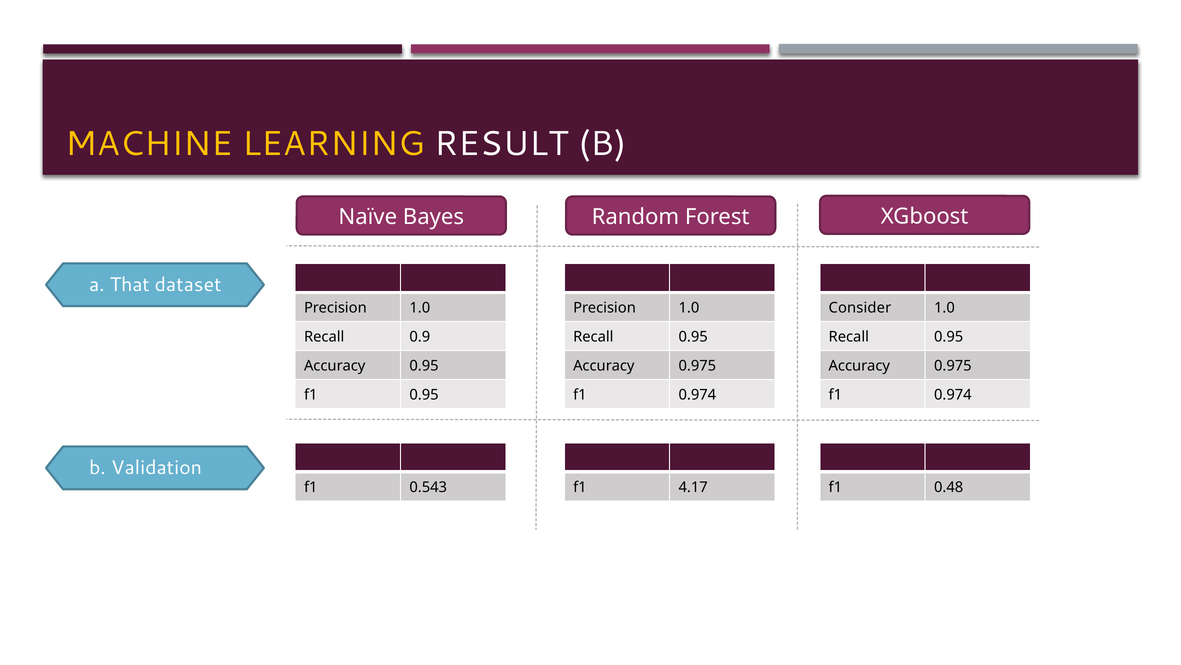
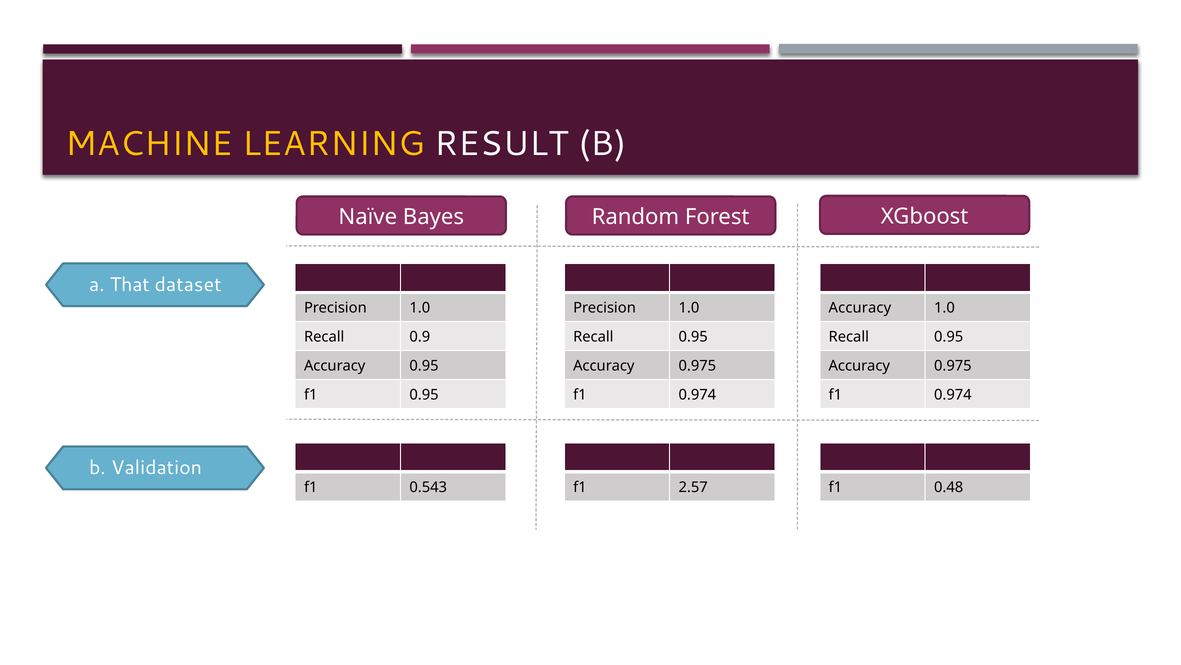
Consider at (860, 307): Consider -> Accuracy
4.17: 4.17 -> 2.57
